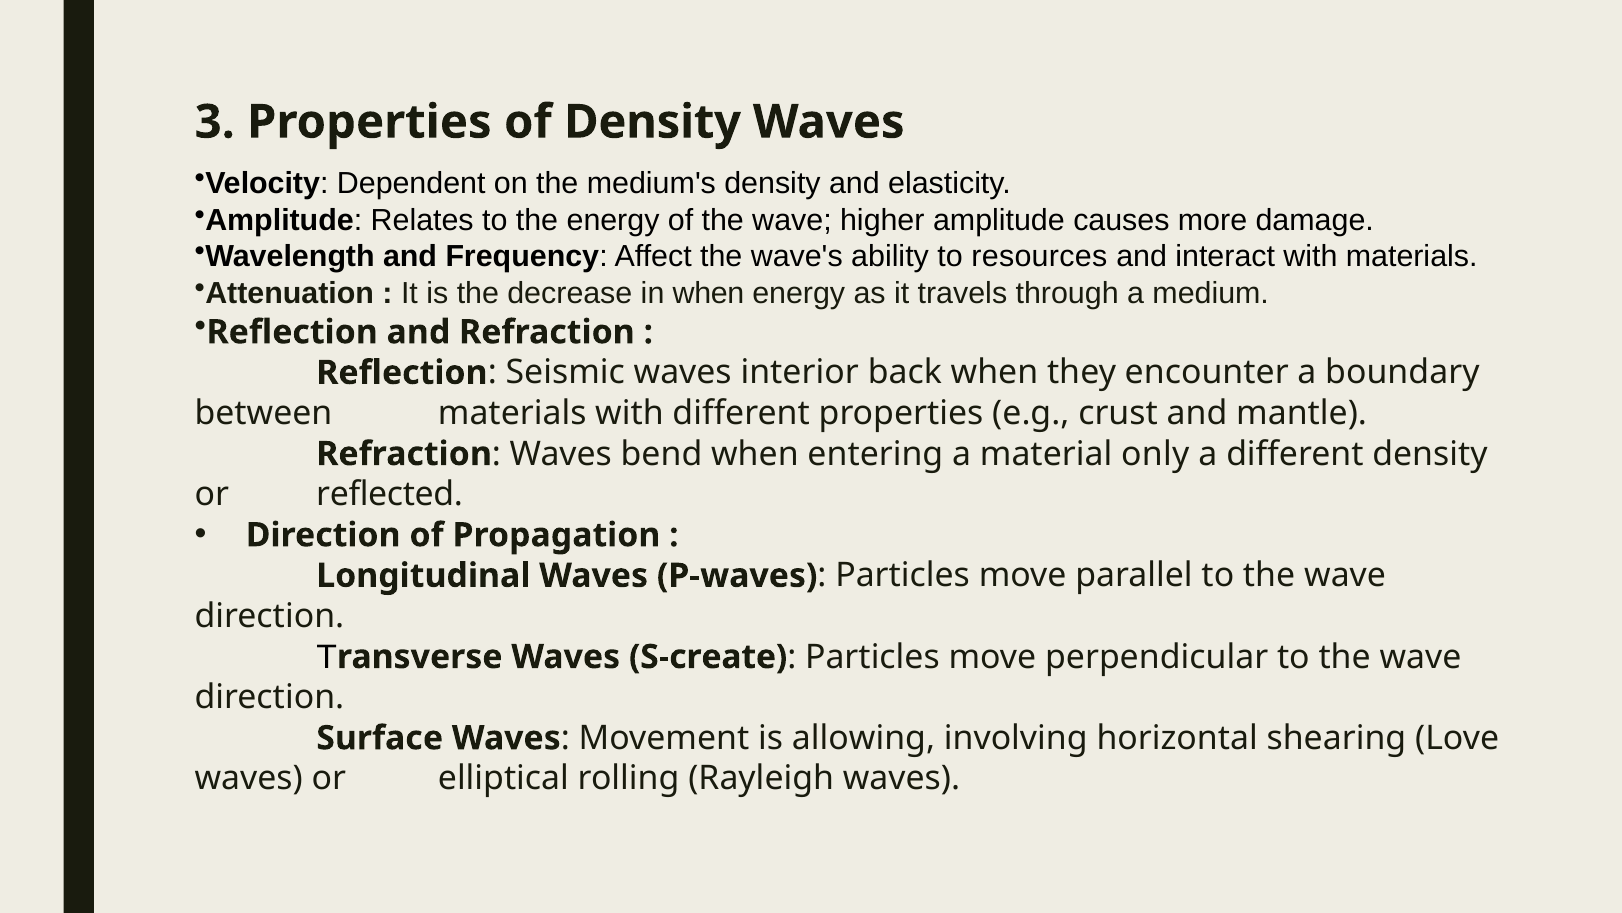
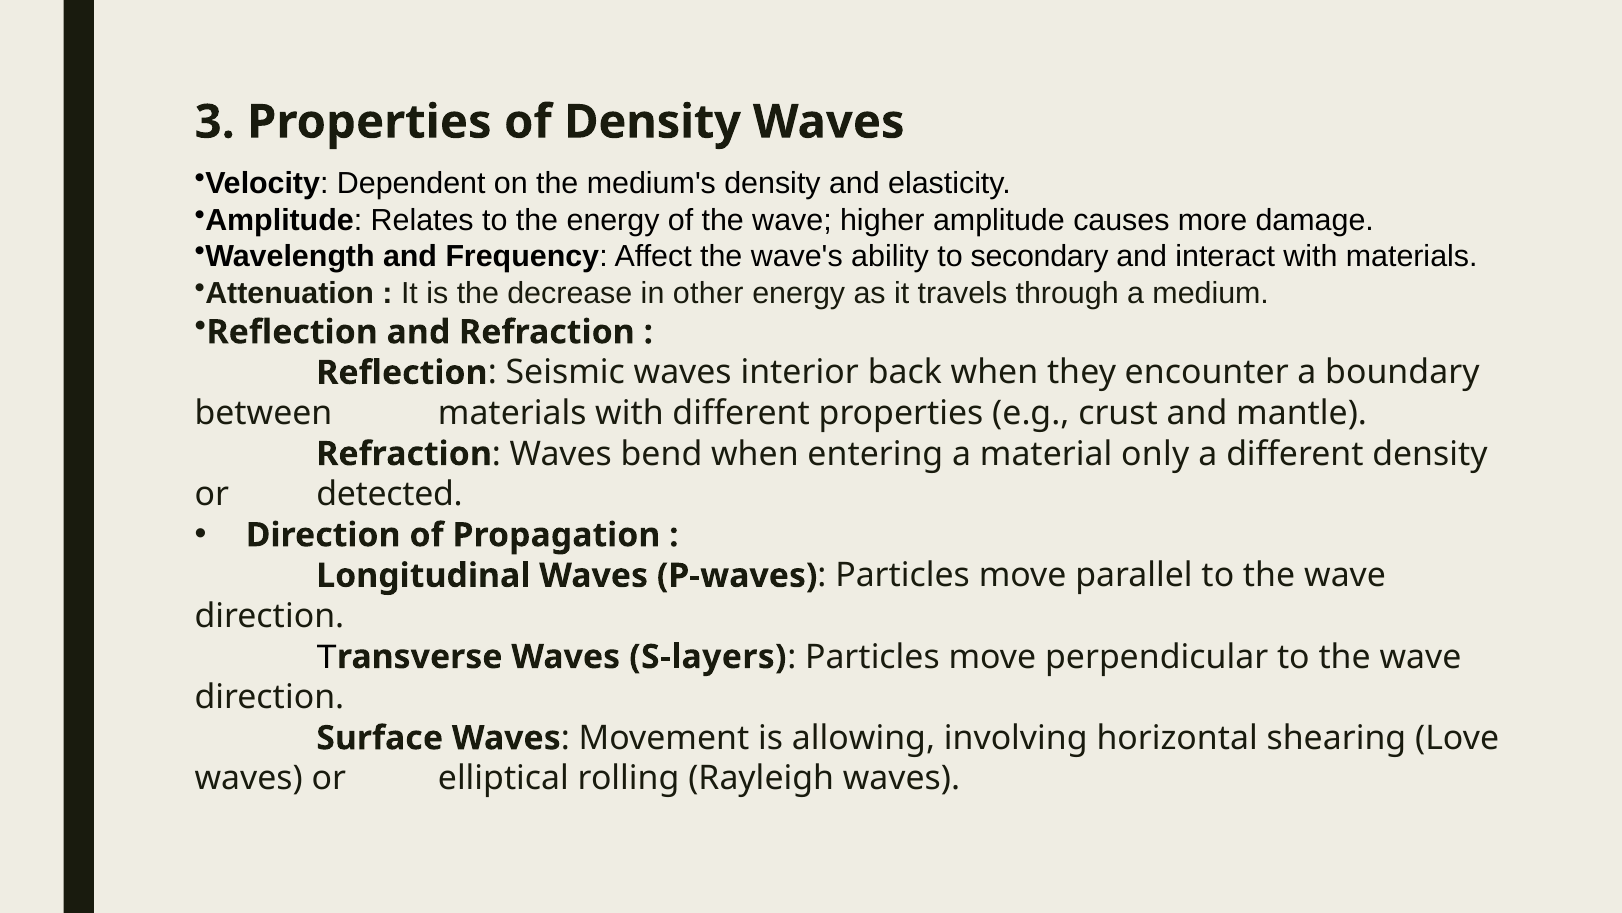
resources: resources -> secondary
in when: when -> other
reflected: reflected -> detected
S-create: S-create -> S-layers
